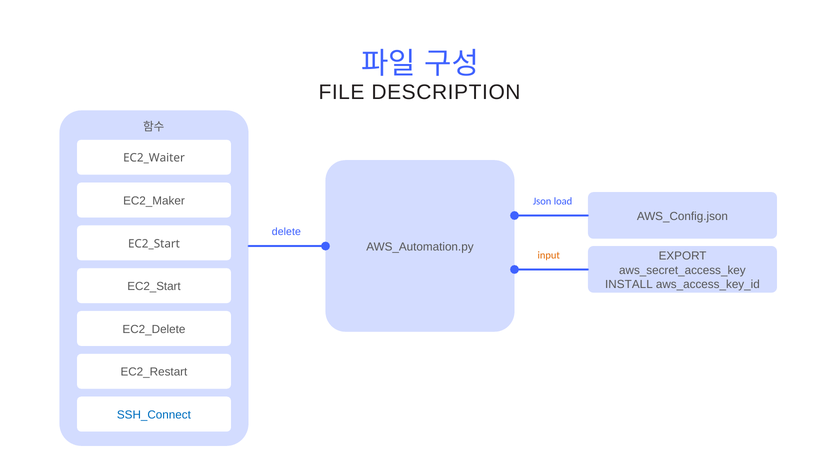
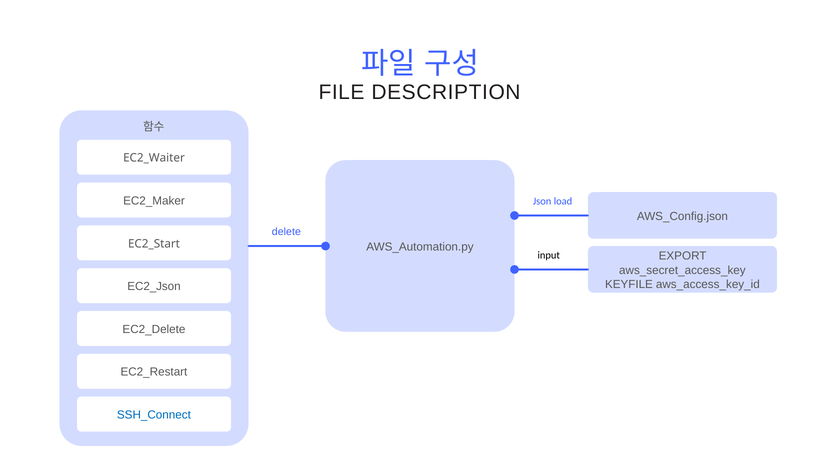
input colour: orange -> black
INSTALL: INSTALL -> KEYFILE
EC2_Start at (154, 286): EC2_Start -> EC2_Json
